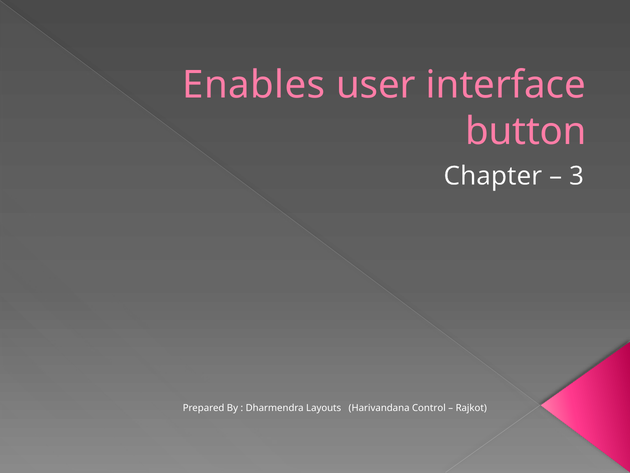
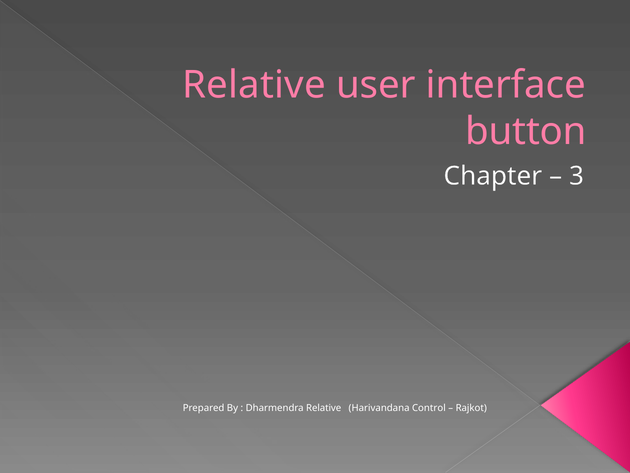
Enables at (254, 85): Enables -> Relative
Dharmendra Layouts: Layouts -> Relative
